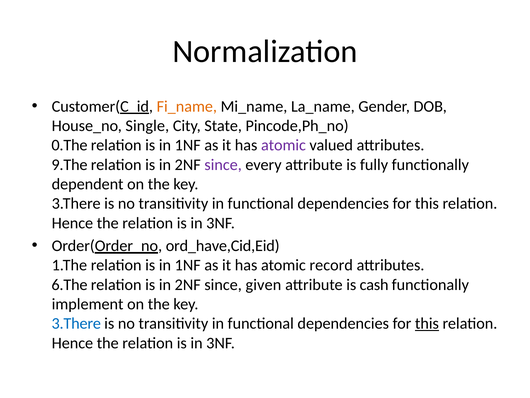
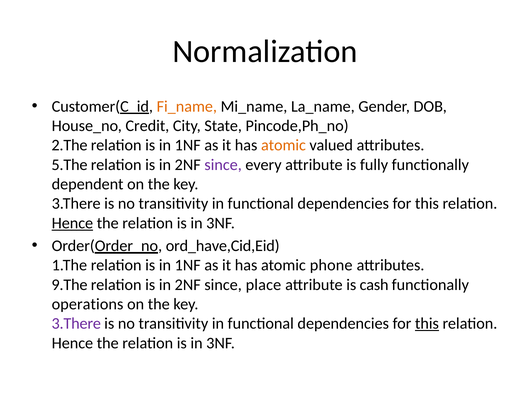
Single: Single -> Credit
0.The: 0.The -> 2.The
atomic at (283, 145) colour: purple -> orange
9.The: 9.The -> 5.The
Hence at (72, 223) underline: none -> present
record: record -> phone
6.The: 6.The -> 9.The
given: given -> place
implement: implement -> operations
3.There at (76, 323) colour: blue -> purple
